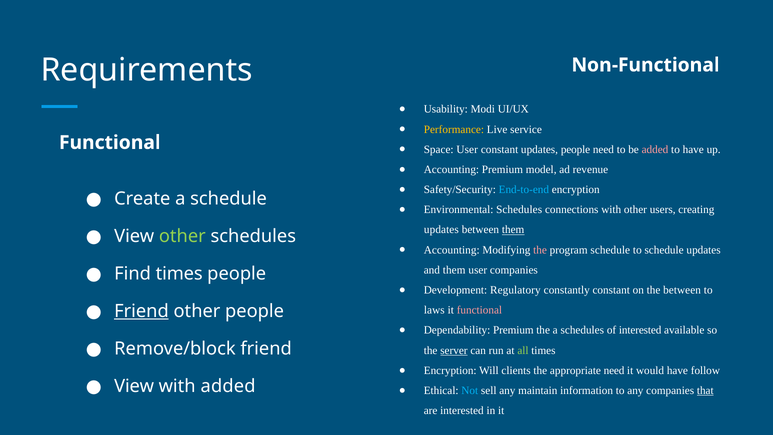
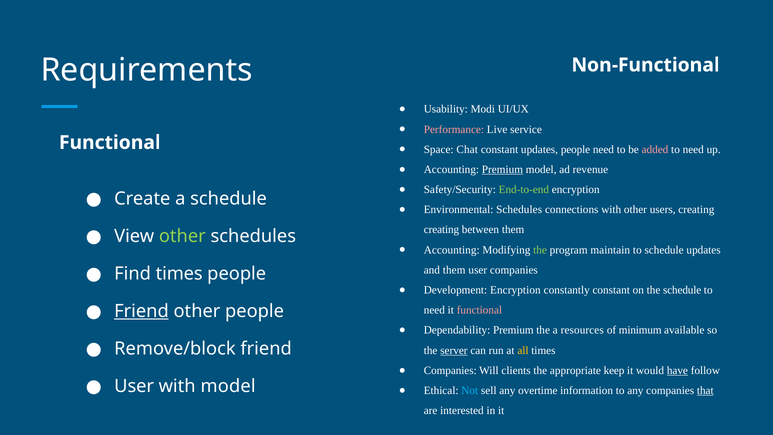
Performance colour: yellow -> pink
Space User: User -> Chat
have at (693, 149): have -> need
Premium at (502, 169) underline: none -> present
End-to-end colour: light blue -> light green
updates at (441, 230): updates -> creating
them at (513, 230) underline: present -> none
the at (540, 250) colour: pink -> light green
program schedule: schedule -> maintain
Development Regulatory: Regulatory -> Encryption
the between: between -> schedule
laws at (434, 310): laws -> need
a schedules: schedules -> resources
of interested: interested -> minimum
all colour: light green -> yellow
Encryption at (450, 370): Encryption -> Companies
appropriate need: need -> keep
have at (677, 370) underline: none -> present
View at (134, 386): View -> User
with added: added -> model
maintain: maintain -> overtime
